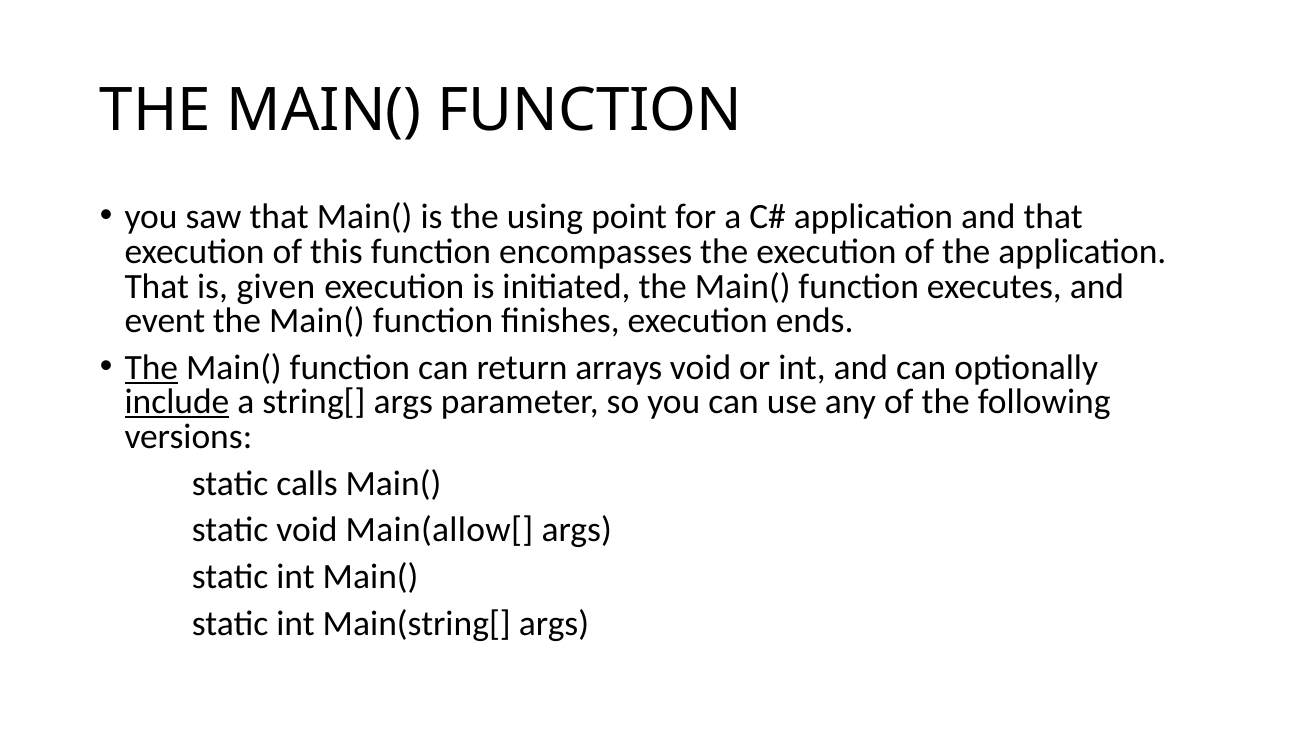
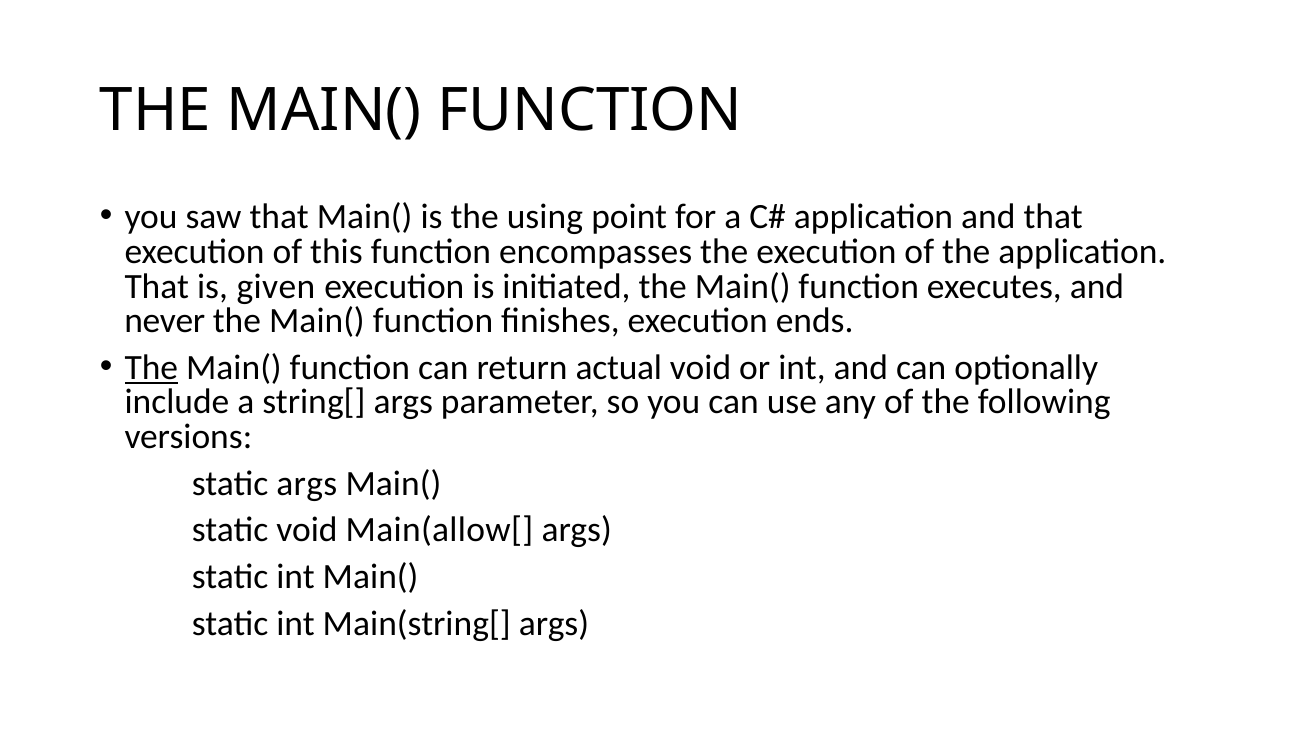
event: event -> never
arrays: arrays -> actual
include underline: present -> none
static calls: calls -> args
